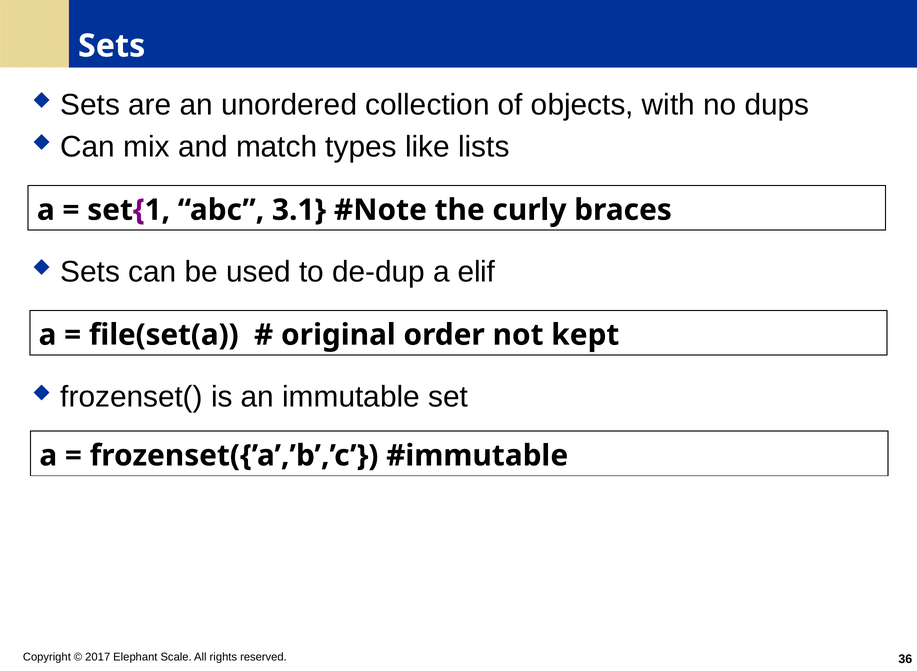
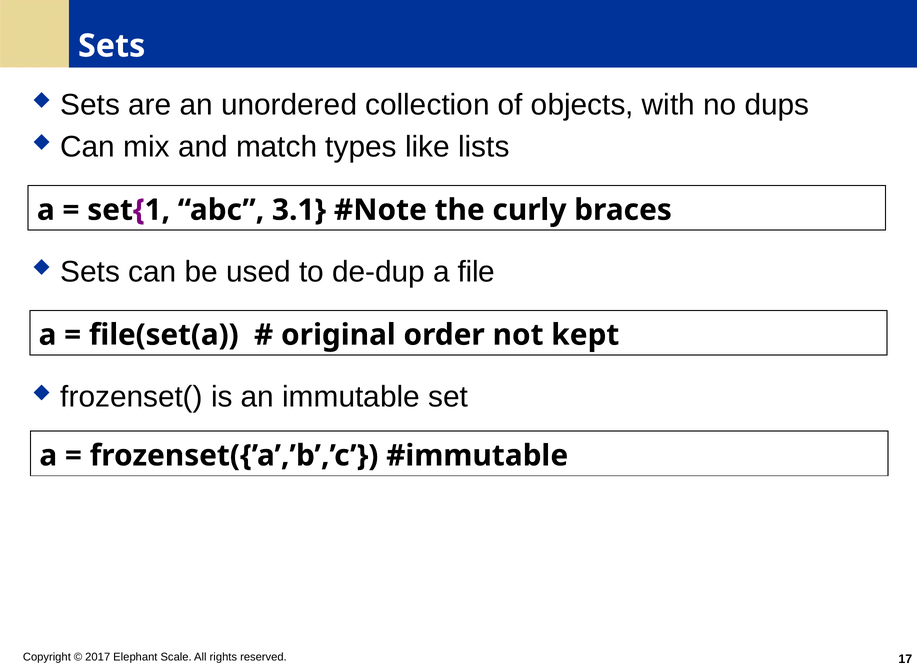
elif: elif -> file
36: 36 -> 17
